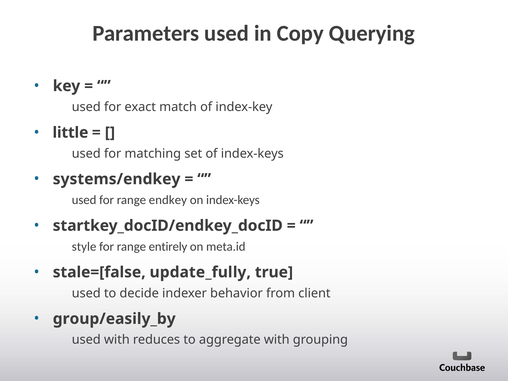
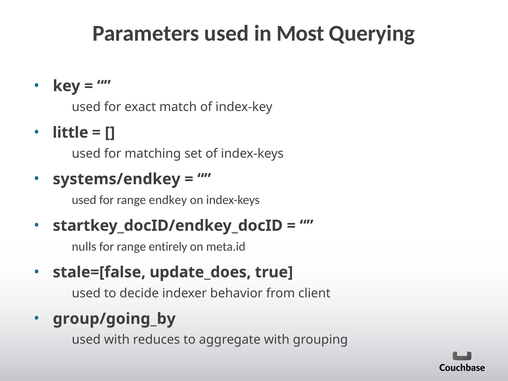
Copy: Copy -> Most
style: style -> nulls
update_fully: update_fully -> update_does
group/easily_by: group/easily_by -> group/going_by
